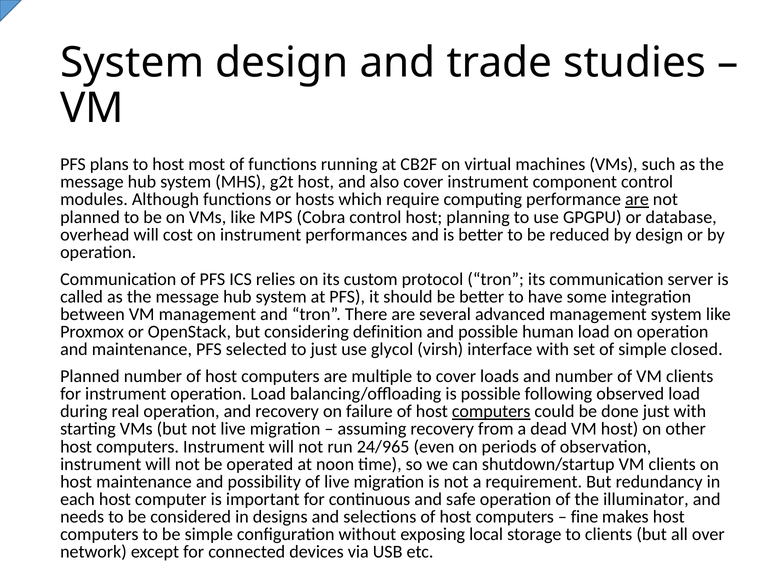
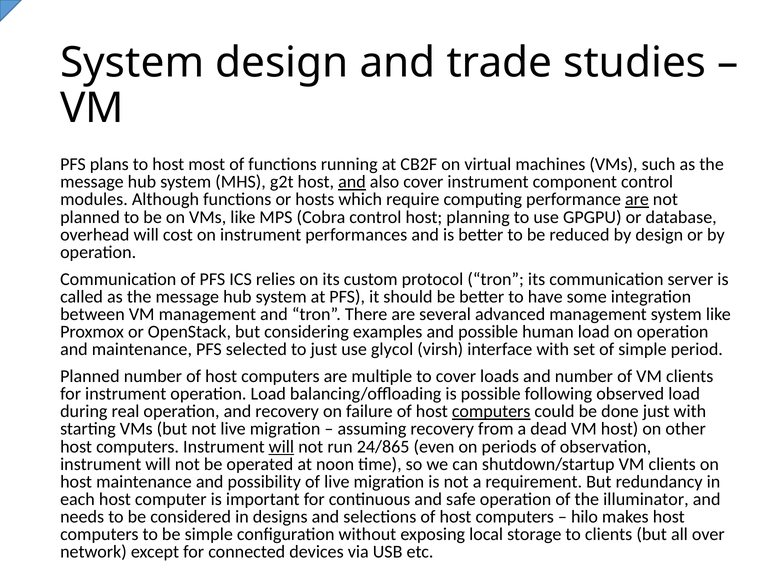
and at (352, 182) underline: none -> present
definition: definition -> examples
closed: closed -> period
will at (281, 447) underline: none -> present
24/965: 24/965 -> 24/865
fine: fine -> hilo
